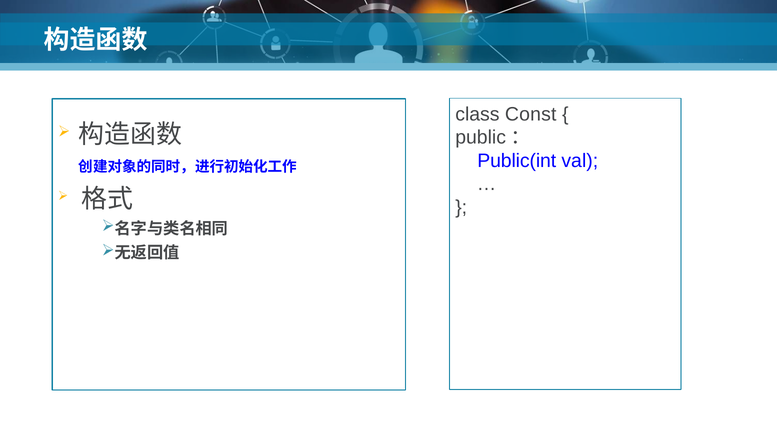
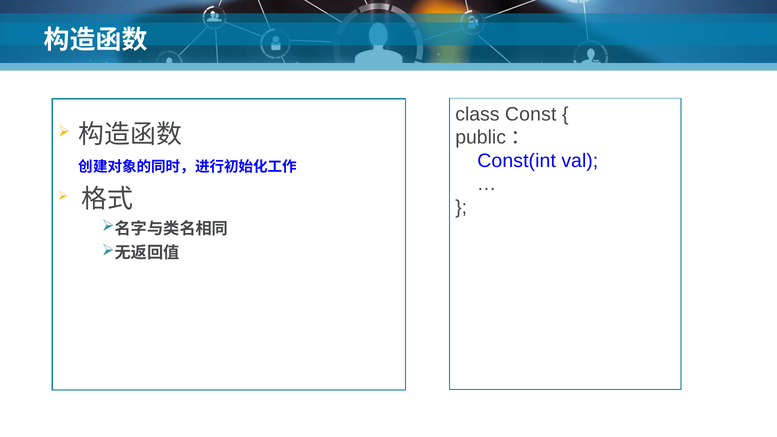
Public(int: Public(int -> Const(int
